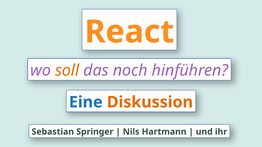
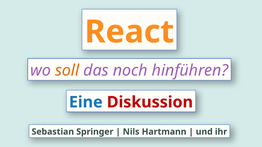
Diskussion colour: orange -> red
